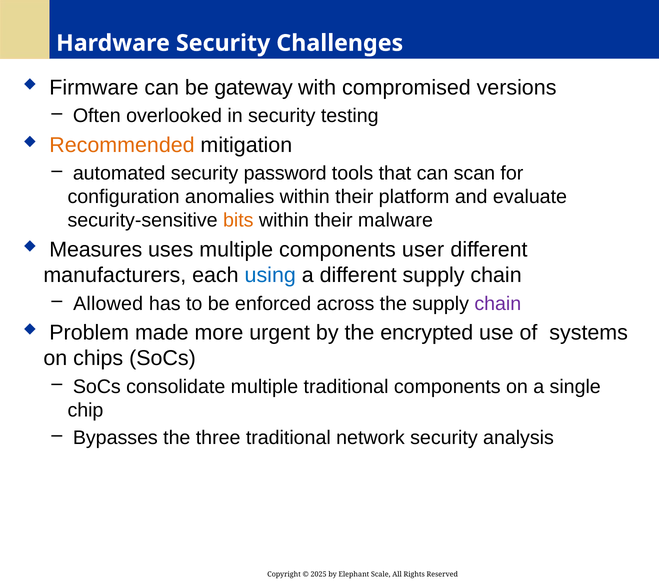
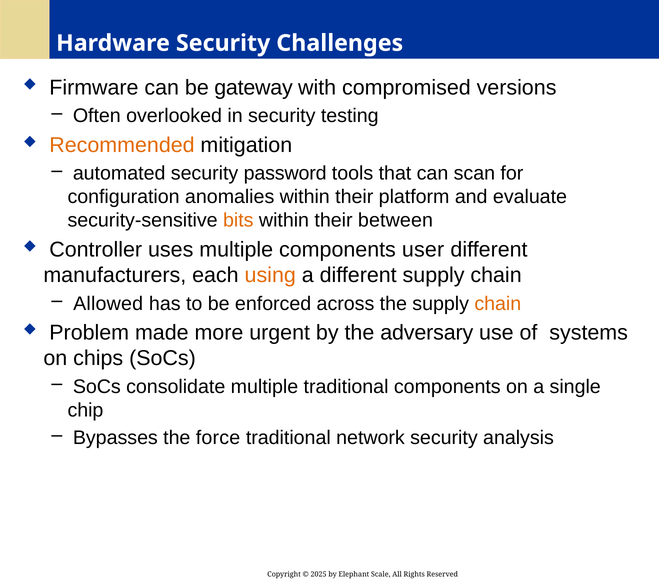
malware: malware -> between
Measures: Measures -> Controller
using colour: blue -> orange
chain at (498, 304) colour: purple -> orange
encrypted: encrypted -> adversary
three: three -> force
